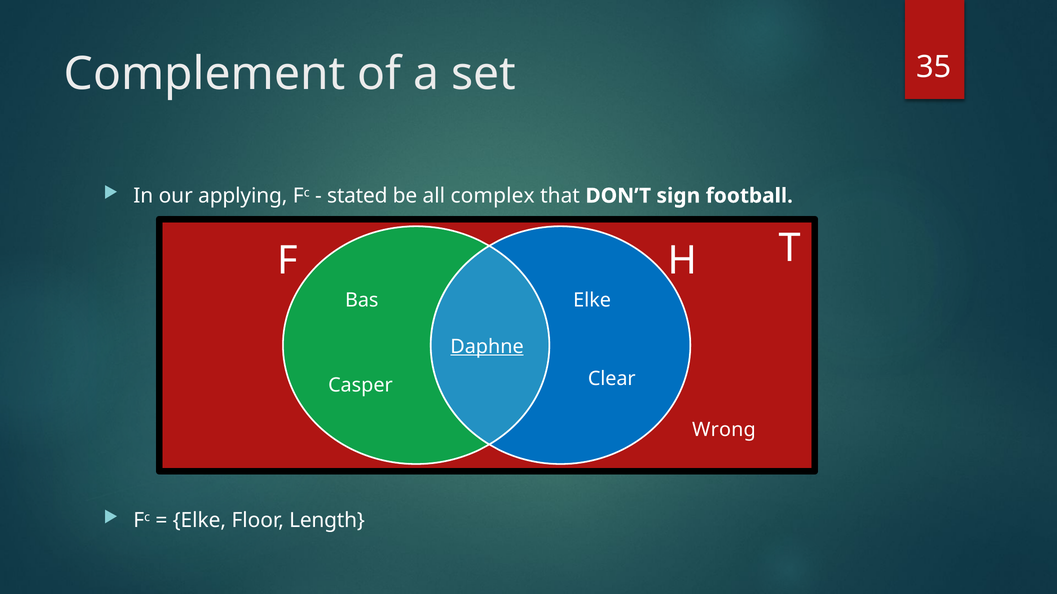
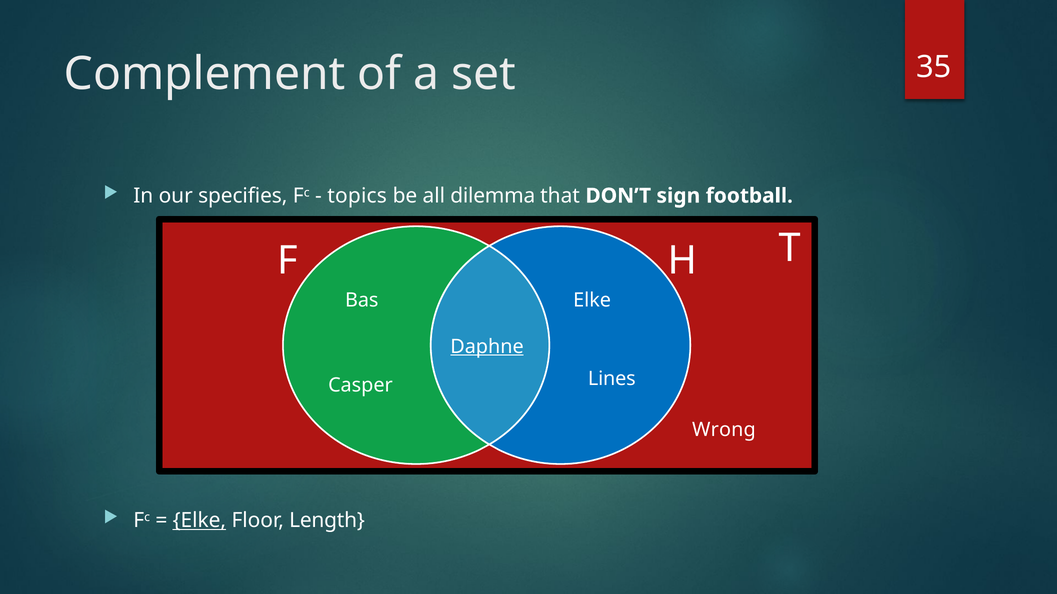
applying: applying -> specifies
stated: stated -> topics
complex: complex -> dilemma
Clear: Clear -> Lines
Elke at (199, 521) underline: none -> present
